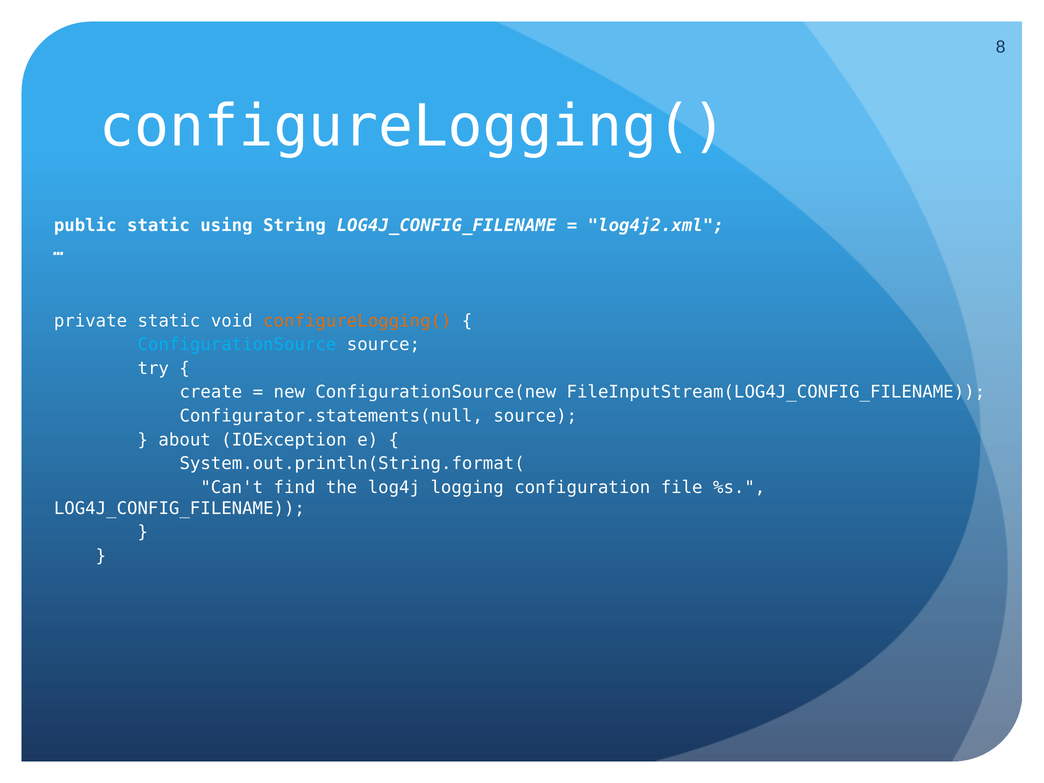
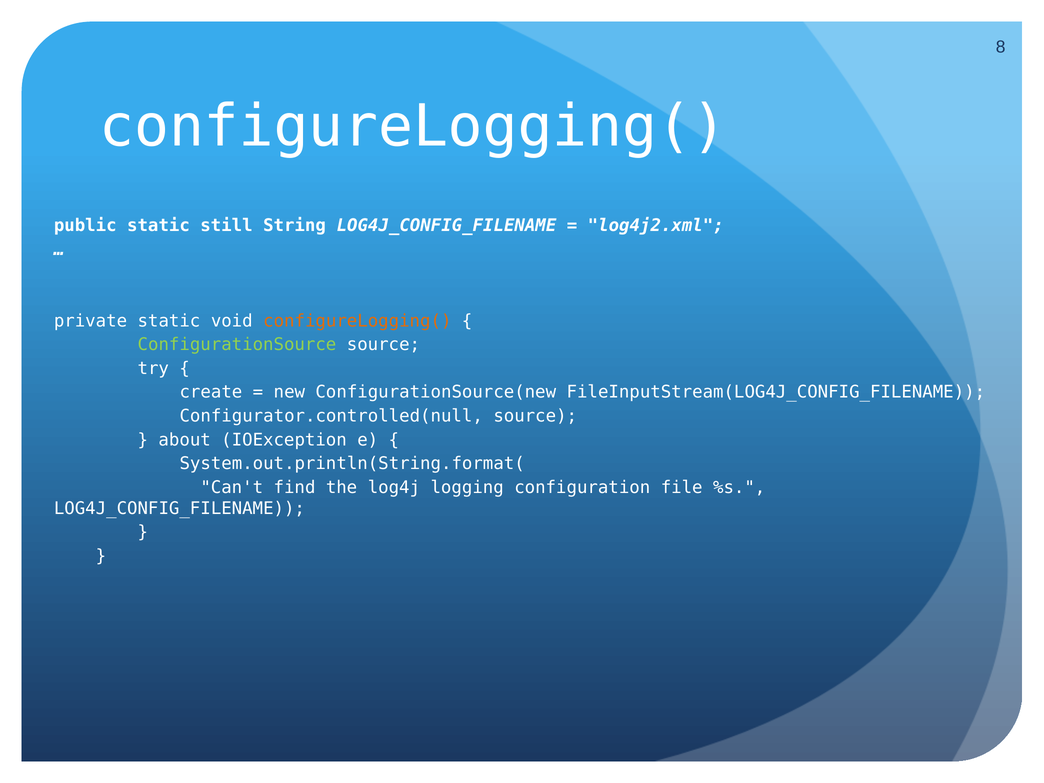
using: using -> still
ConfigurationSource colour: light blue -> light green
Configurator.statements(null: Configurator.statements(null -> Configurator.controlled(null
